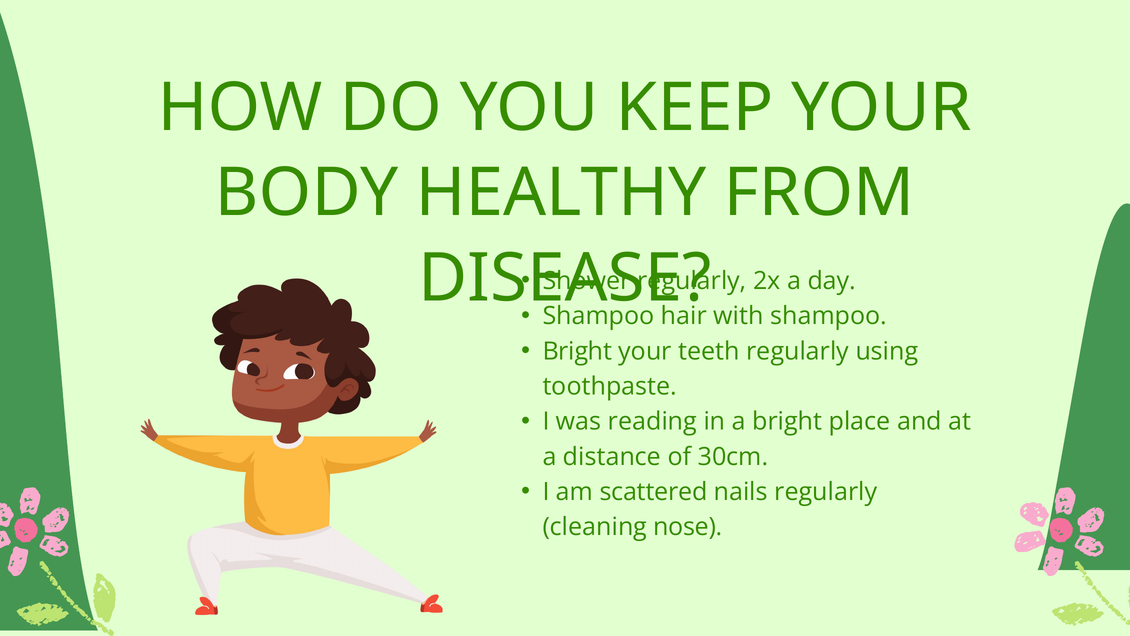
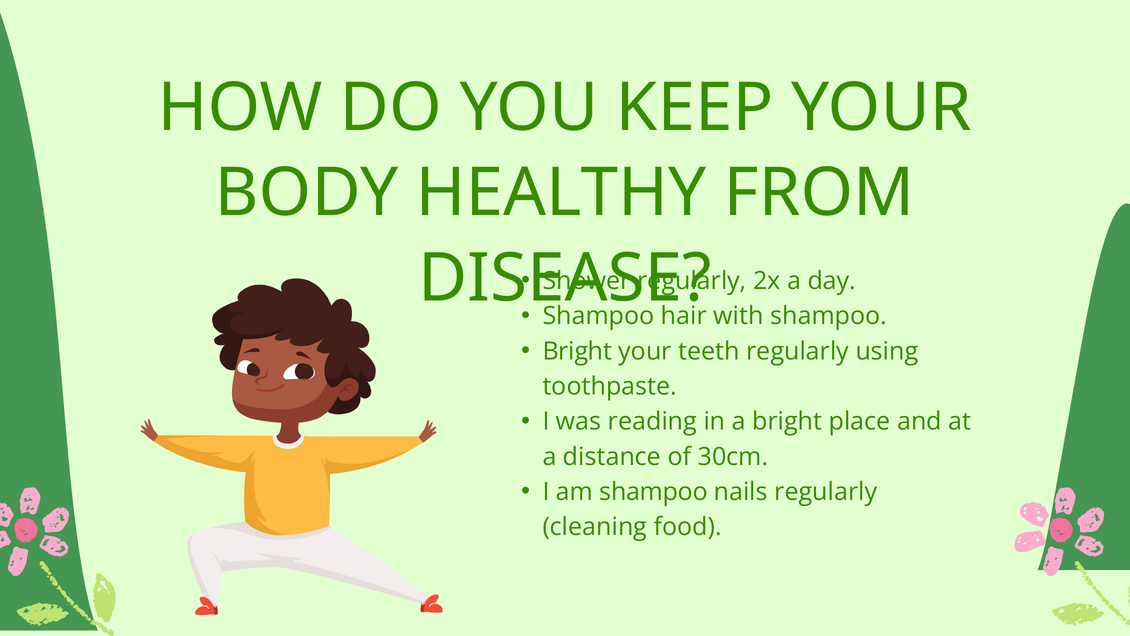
am scattered: scattered -> shampoo
nose: nose -> food
